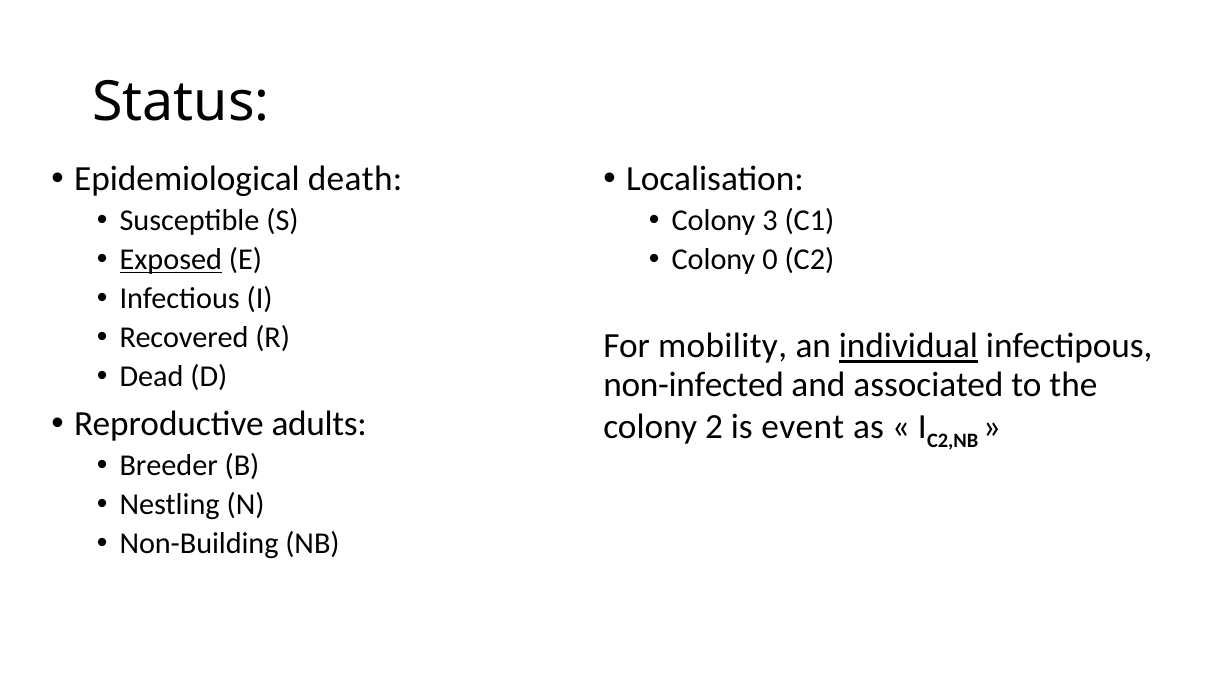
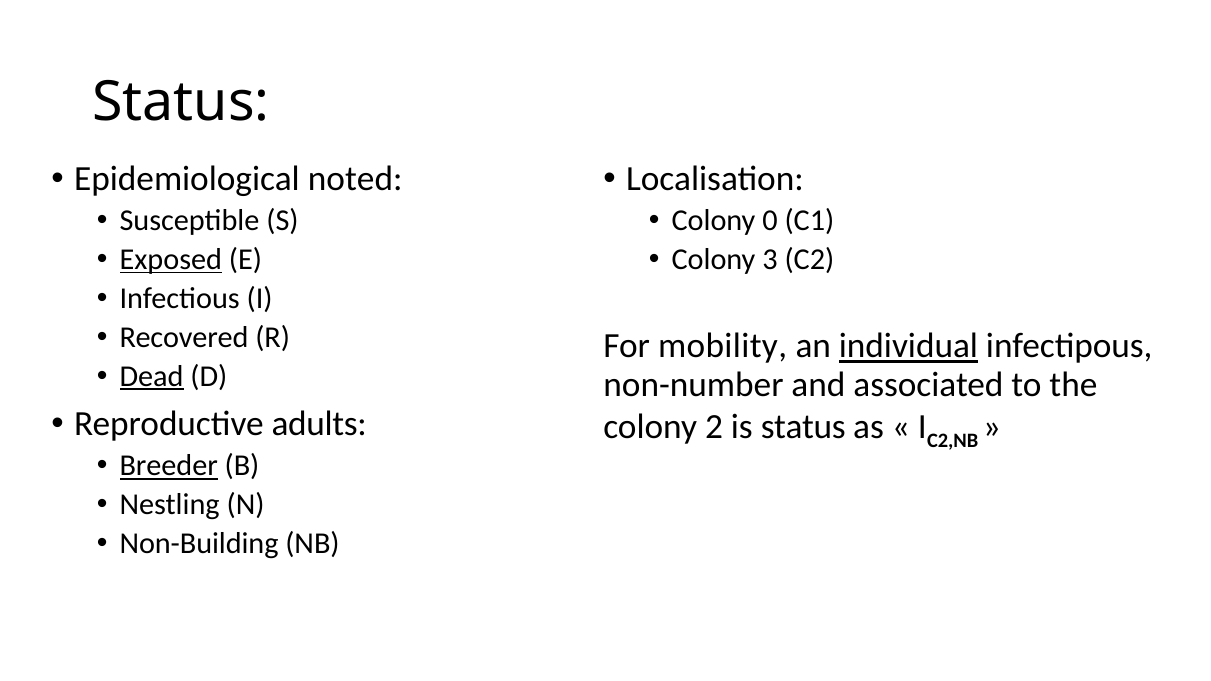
death: death -> noted
3: 3 -> 0
0: 0 -> 3
Dead underline: none -> present
non-infected: non-infected -> non-number
is event: event -> status
Breeder underline: none -> present
